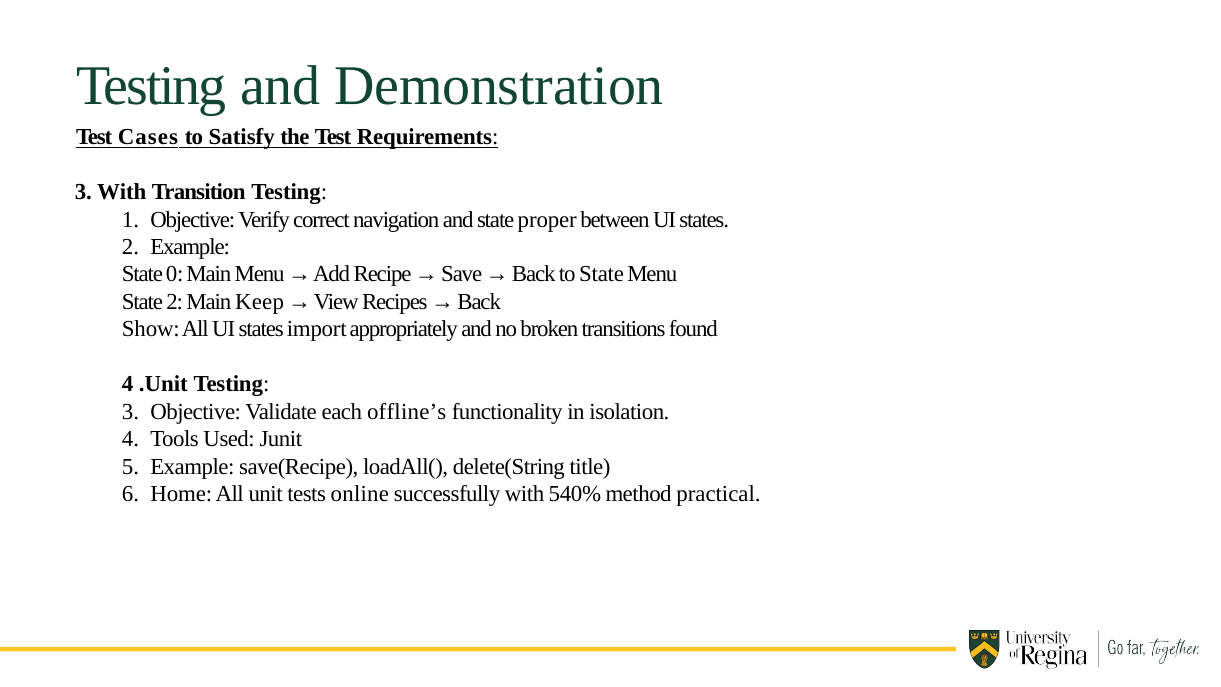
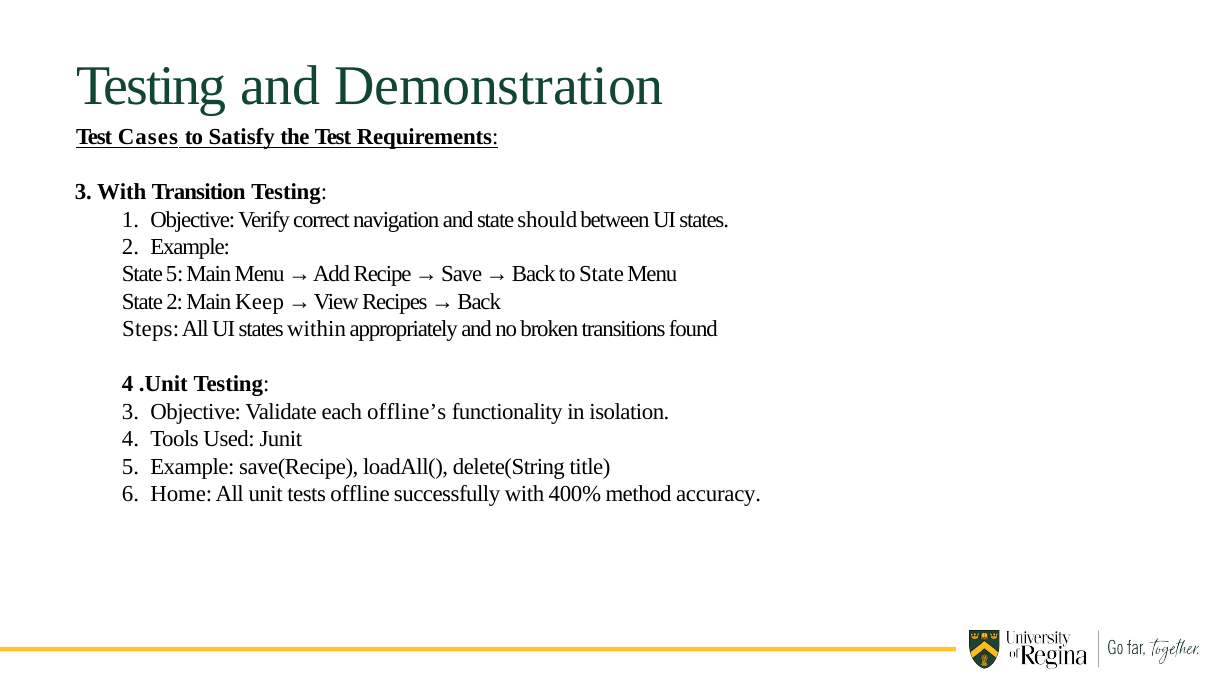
proper: proper -> should
State 0: 0 -> 5
Show: Show -> Steps
import: import -> within
online: online -> offline
540%: 540% -> 400%
practical: practical -> accuracy
